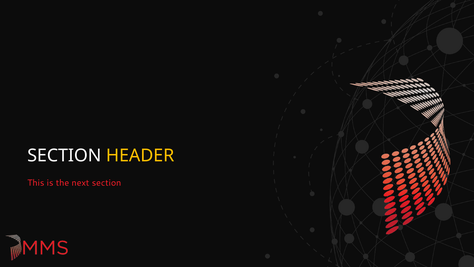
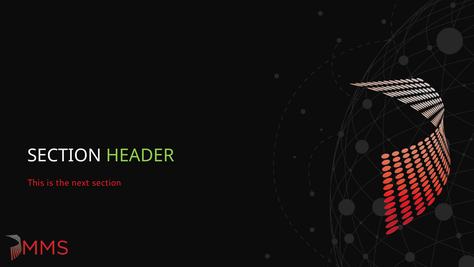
HEADER colour: yellow -> light green
